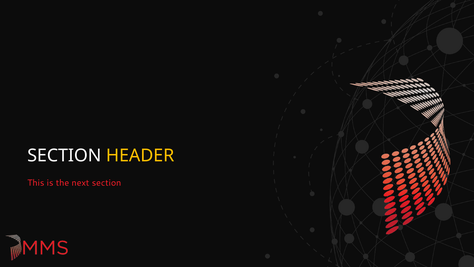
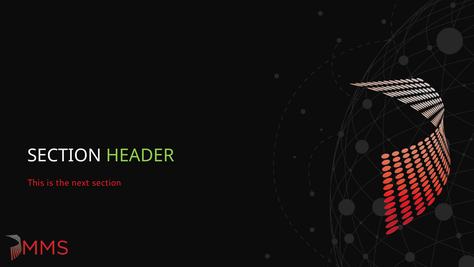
HEADER colour: yellow -> light green
